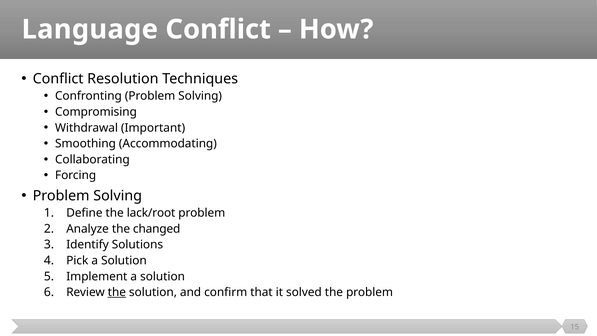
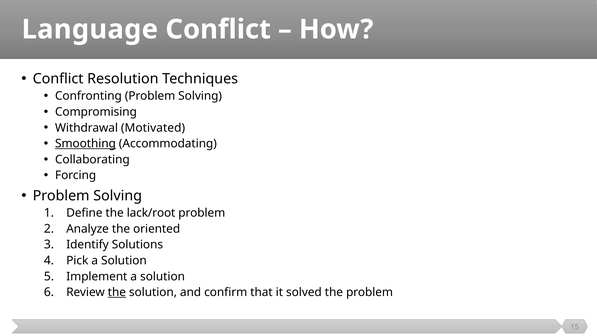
Important: Important -> Motivated
Smoothing underline: none -> present
changed: changed -> oriented
